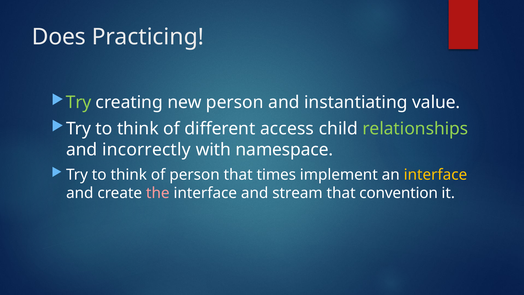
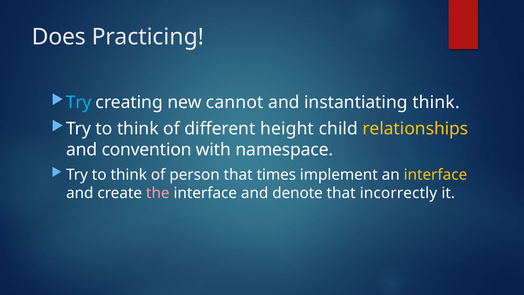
Try at (79, 102) colour: light green -> light blue
new person: person -> cannot
instantiating value: value -> think
access: access -> height
relationships colour: light green -> yellow
incorrectly: incorrectly -> convention
stream: stream -> denote
convention: convention -> incorrectly
